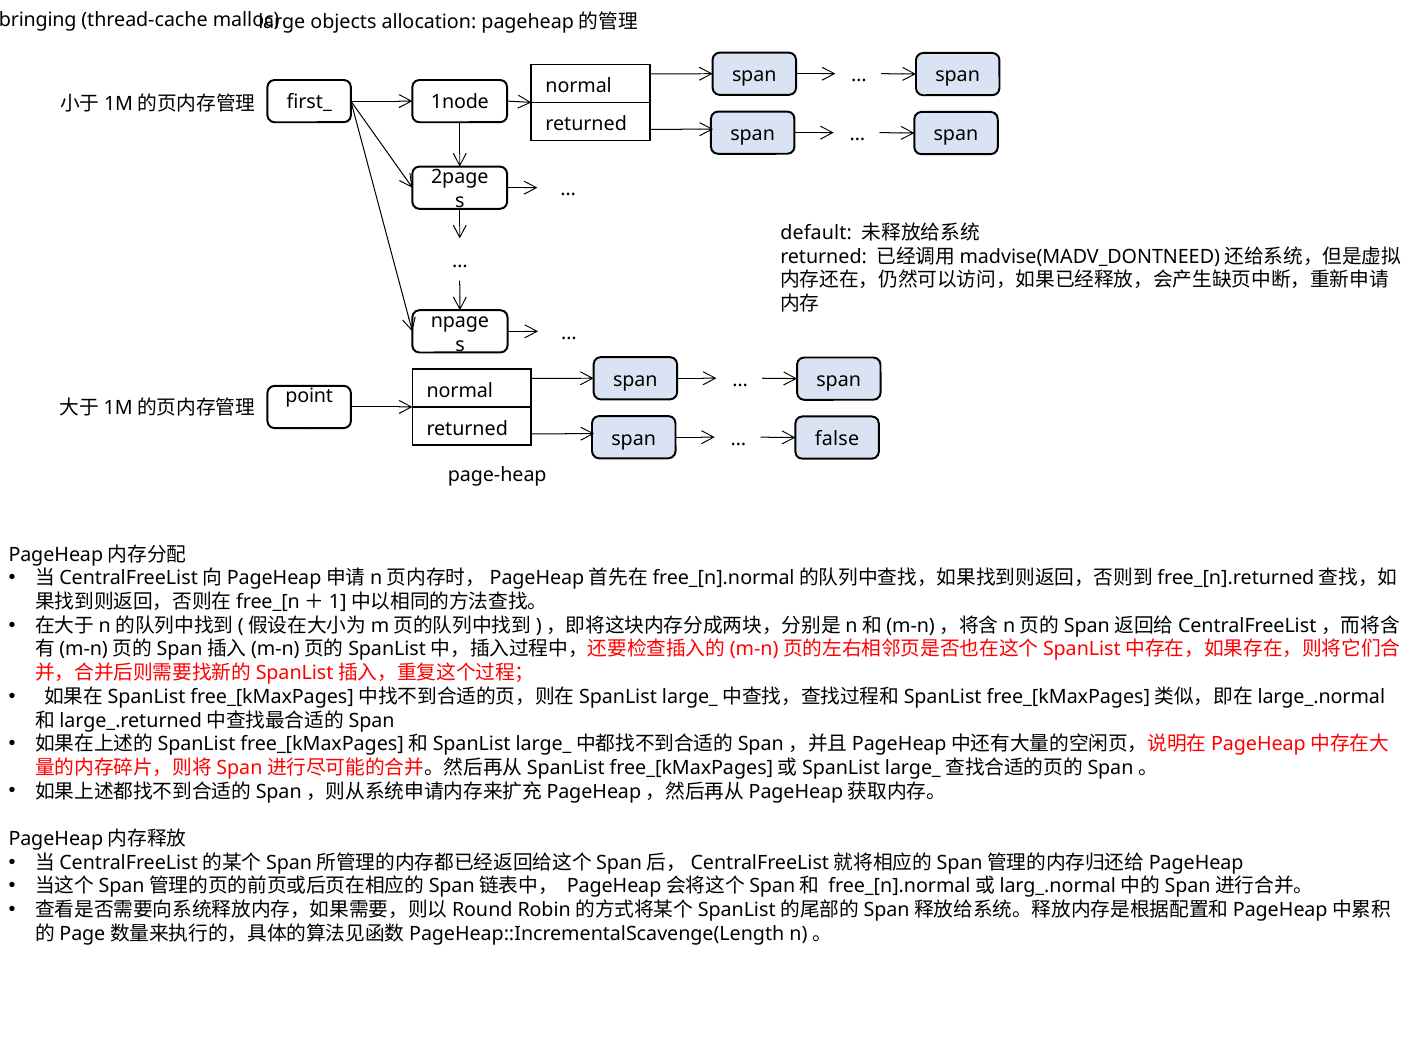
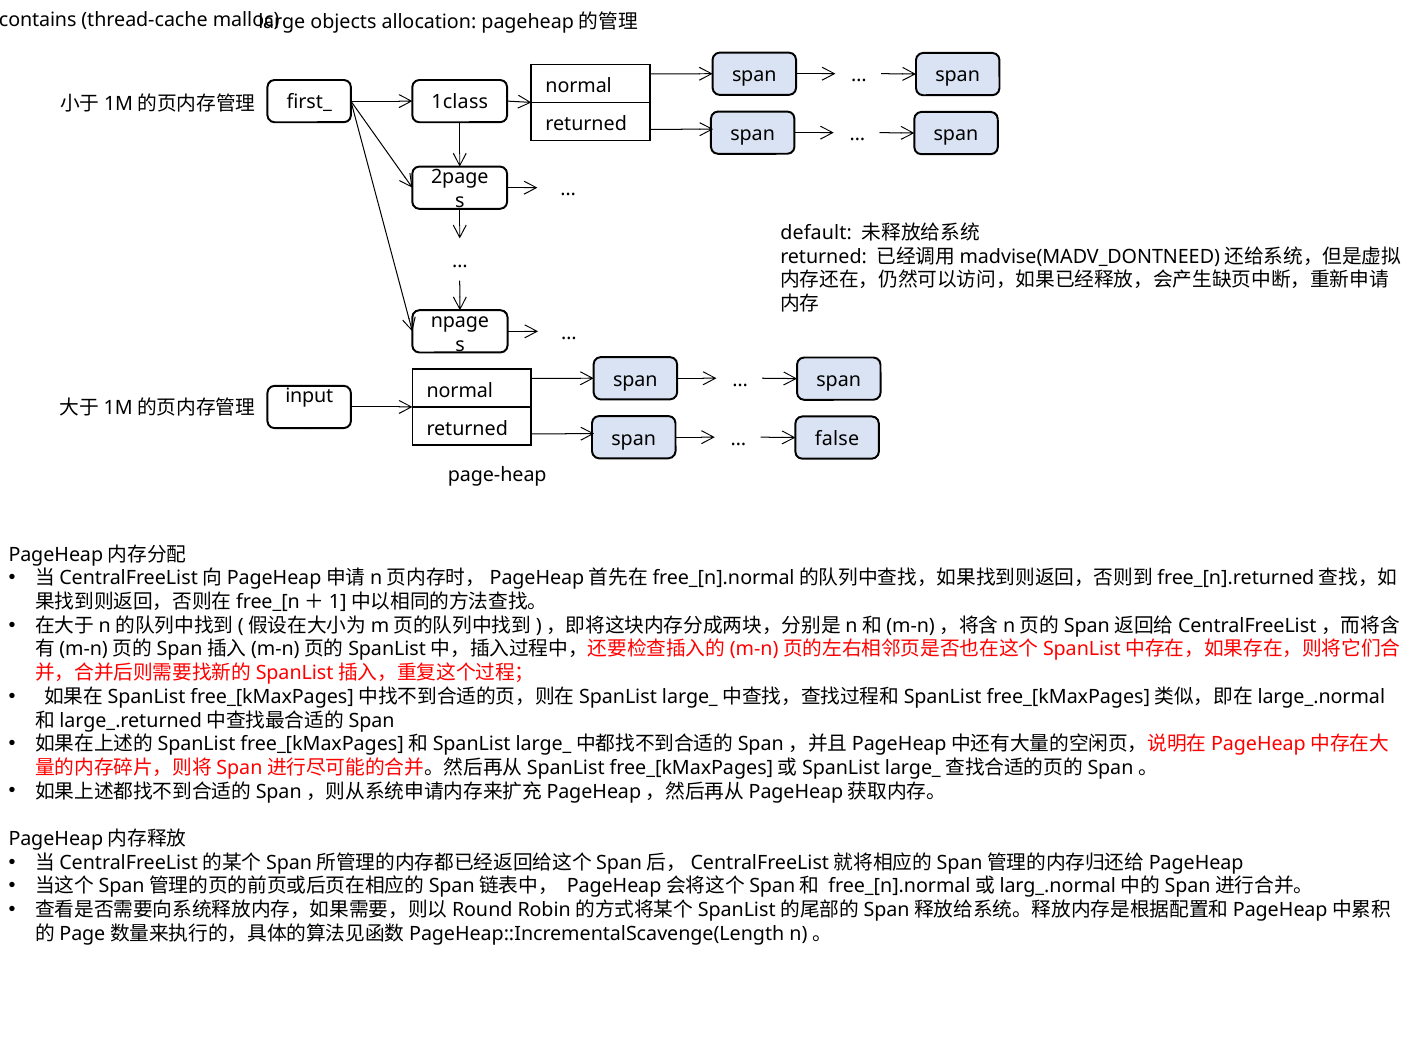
bringing: bringing -> contains
1node: 1node -> 1class
point: point -> input
